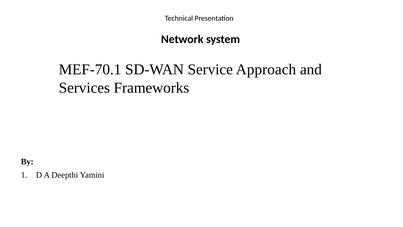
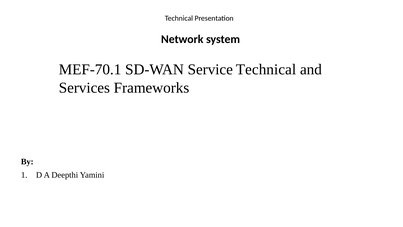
Service Approach: Approach -> Technical
